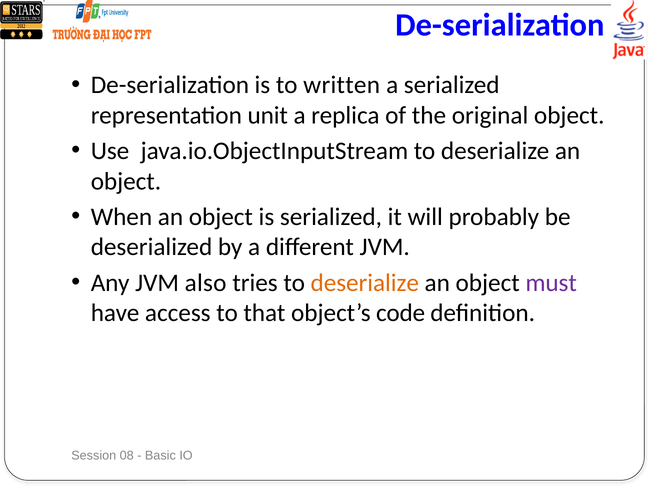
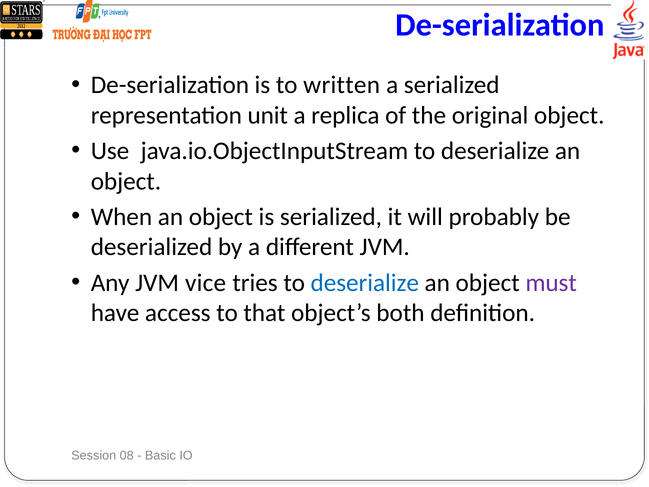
also: also -> vice
deserialize at (365, 283) colour: orange -> blue
code: code -> both
